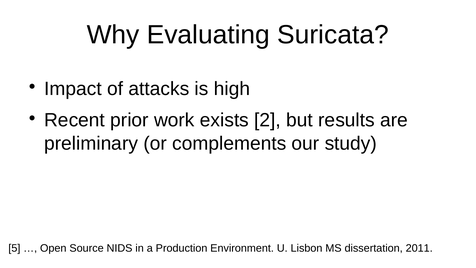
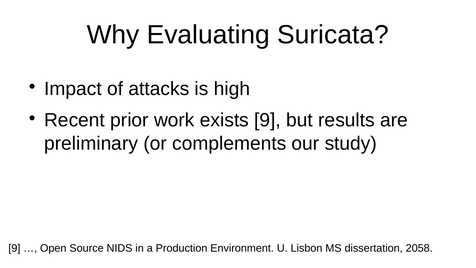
exists 2: 2 -> 9
5 at (14, 248): 5 -> 9
2011: 2011 -> 2058
